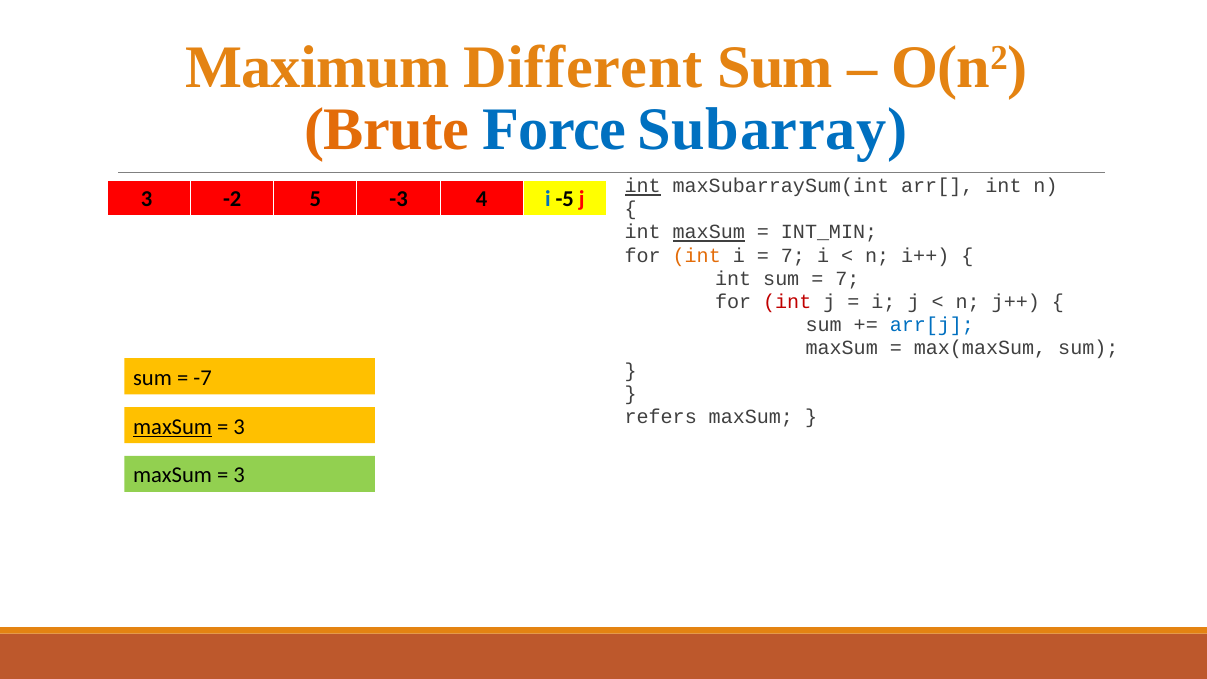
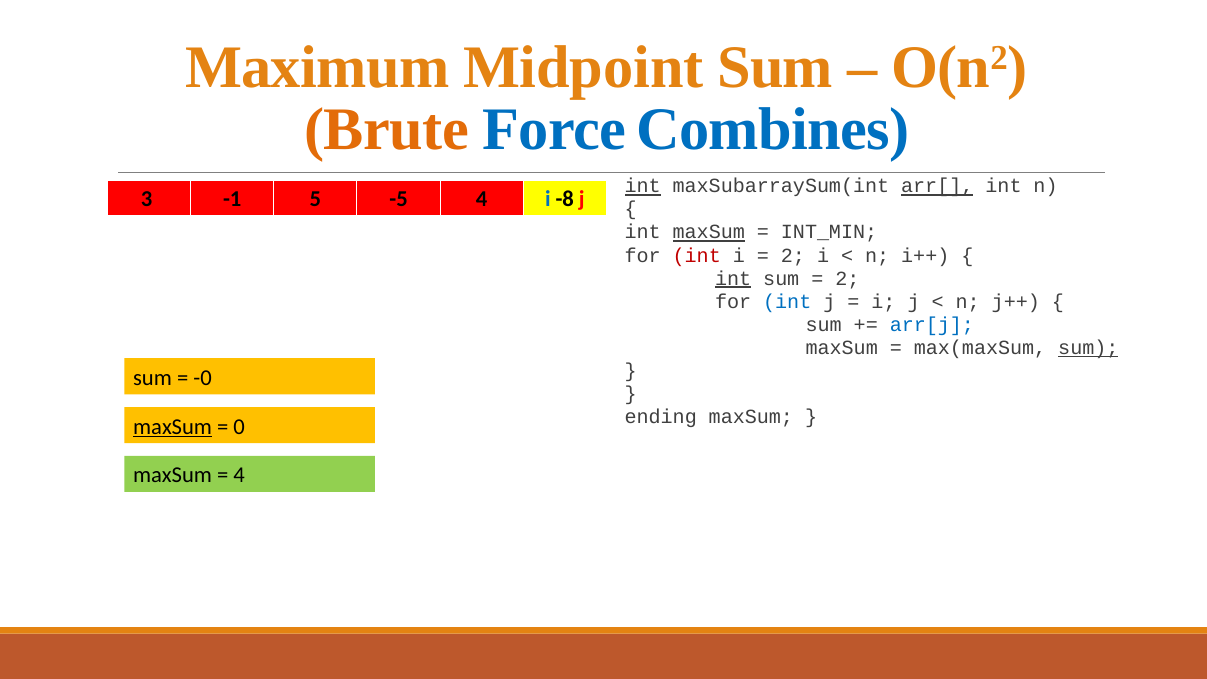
Different: Different -> Midpoint
Subarray: Subarray -> Combines
arr[ underline: none -> present
-2: -2 -> -1
-3: -3 -> -5
-5: -5 -> -8
int at (697, 255) colour: orange -> red
7 at (793, 255): 7 -> 2
int at (733, 278) underline: none -> present
7 at (847, 278): 7 -> 2
int at (787, 301) colour: red -> blue
sum at (1088, 347) underline: none -> present
-7: -7 -> -0
refers: refers -> ending
3 at (239, 427): 3 -> 0
3 at (239, 475): 3 -> 4
